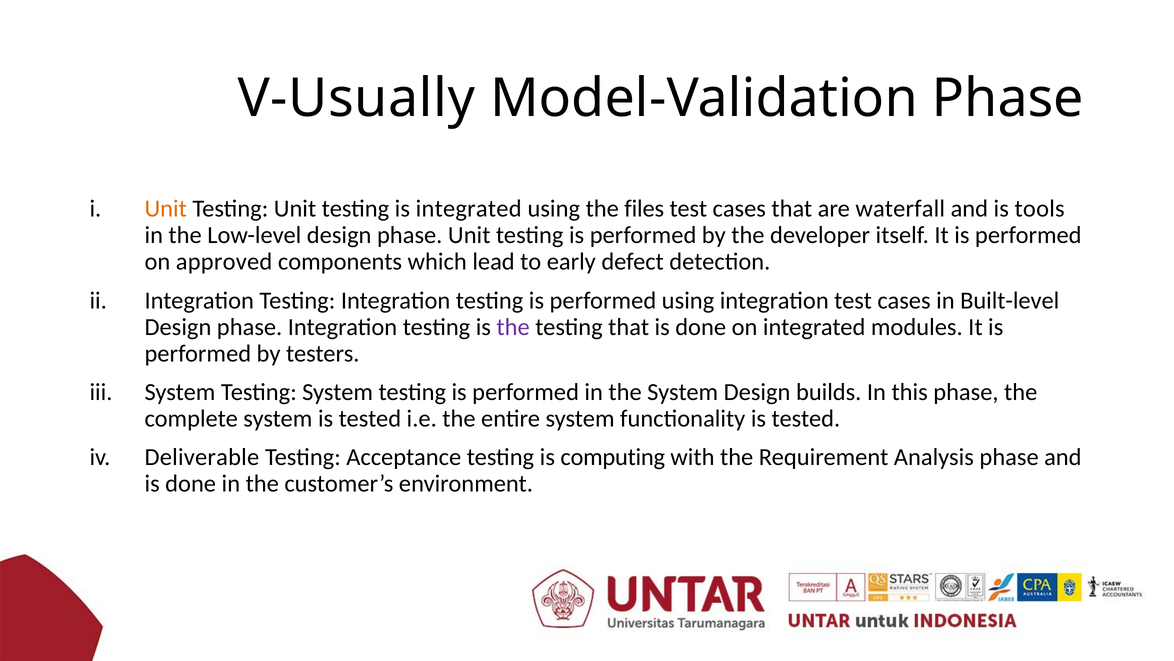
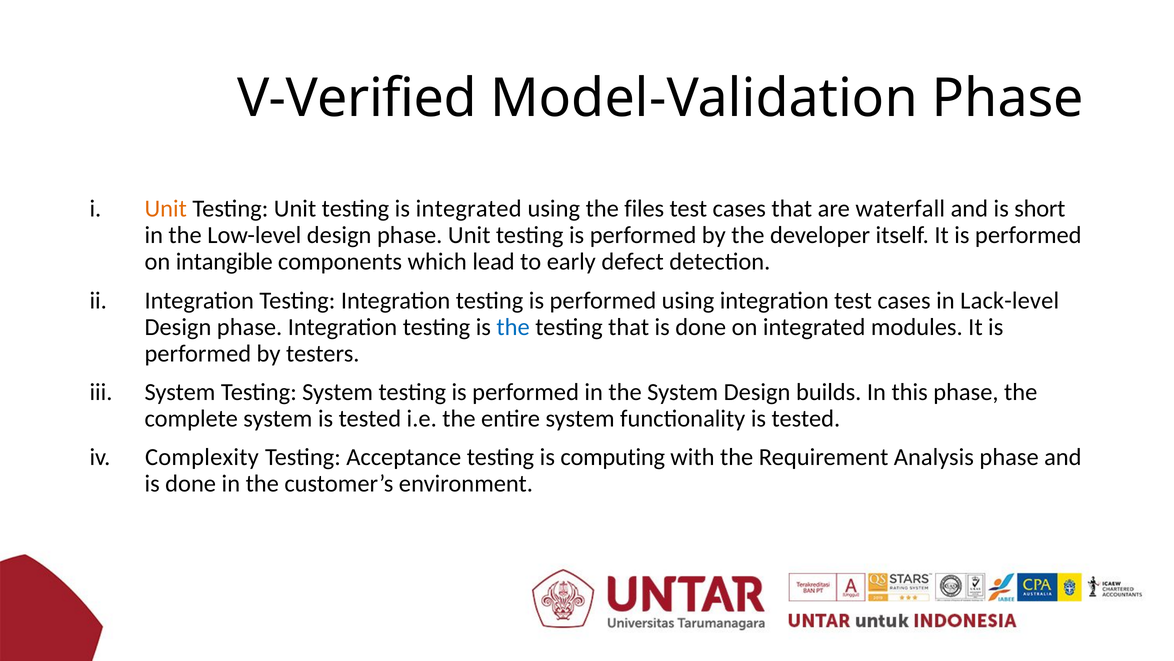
V-Usually: V-Usually -> V-Verified
tools: tools -> short
approved: approved -> intangible
Built-level: Built-level -> Lack-level
the at (513, 327) colour: purple -> blue
Deliverable: Deliverable -> Complexity
